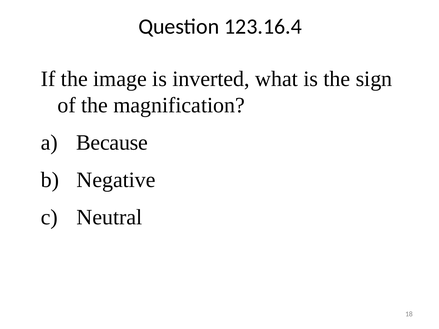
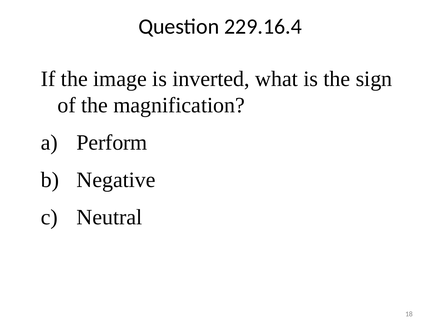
123.16.4: 123.16.4 -> 229.16.4
Because: Because -> Perform
